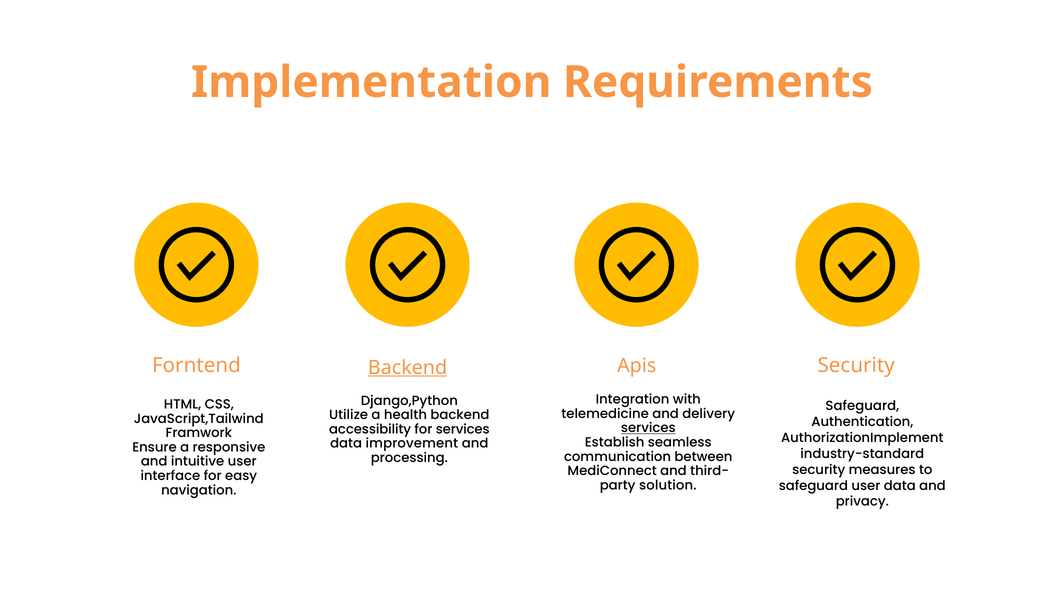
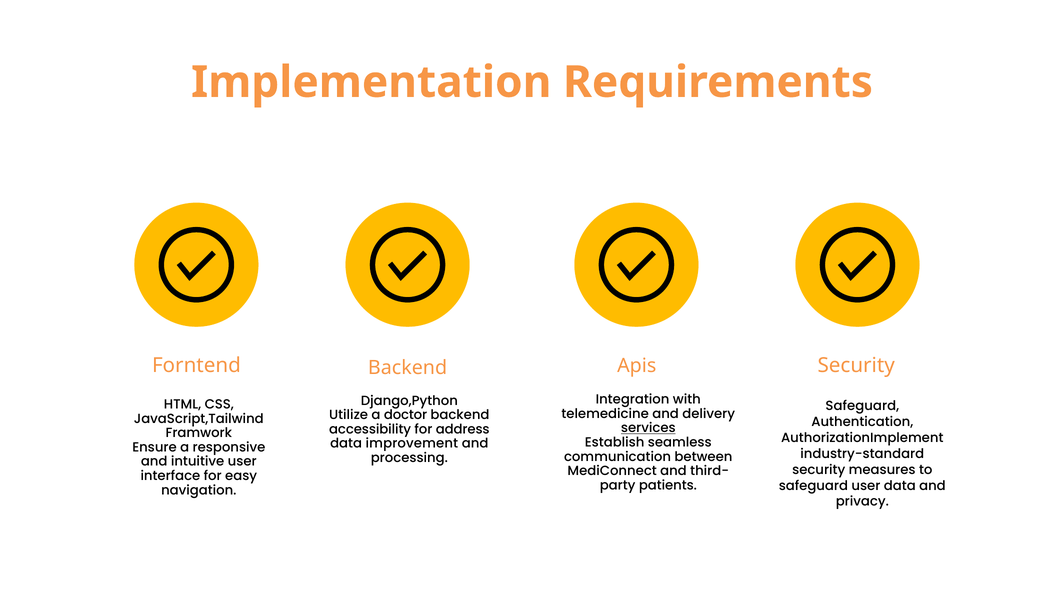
Backend at (408, 367) underline: present -> none
health: health -> doctor
for services: services -> address
solution: solution -> patients
